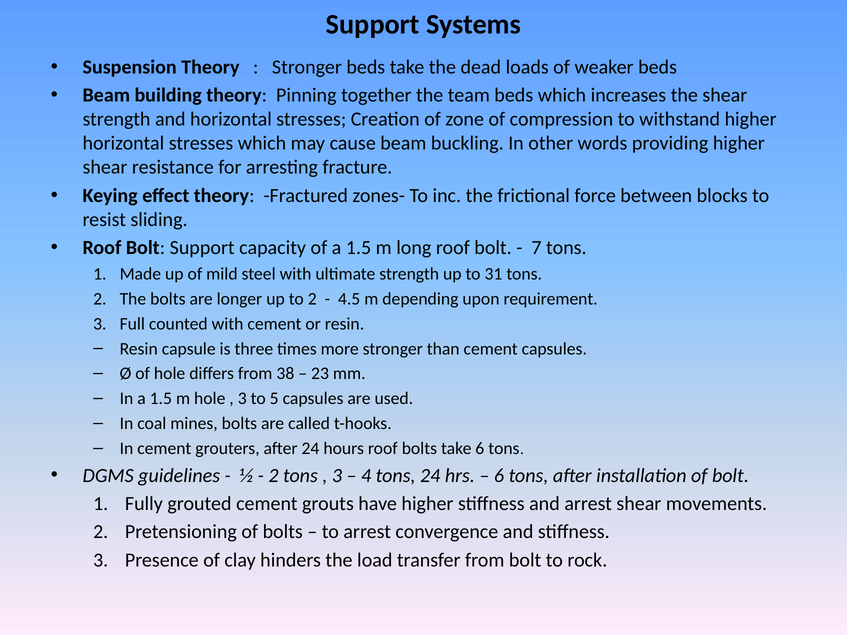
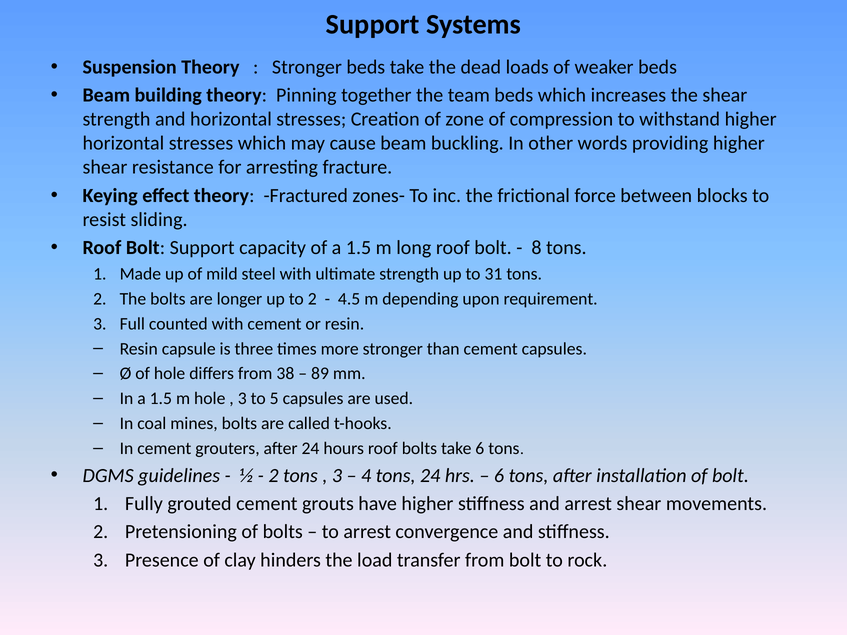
7: 7 -> 8
23: 23 -> 89
